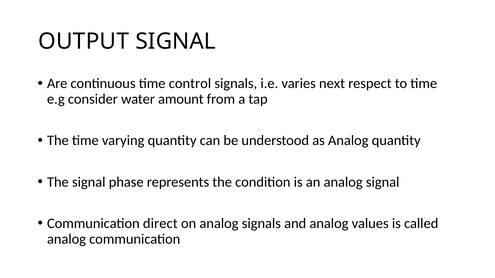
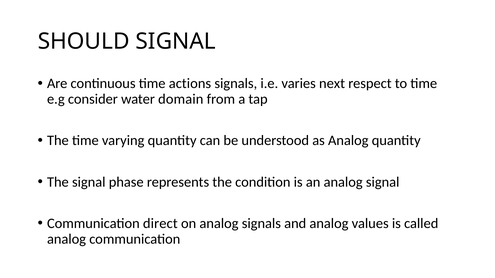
OUTPUT: OUTPUT -> SHOULD
control: control -> actions
amount: amount -> domain
